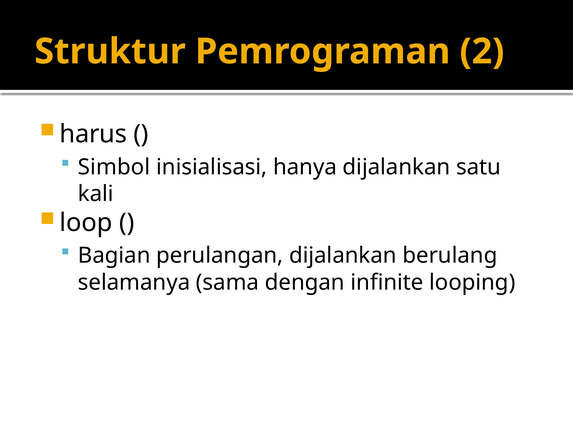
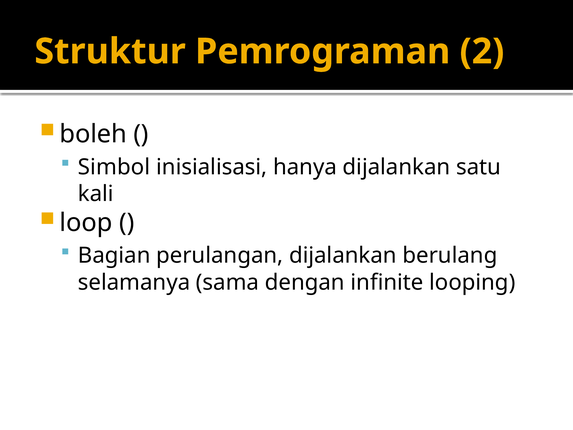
harus: harus -> boleh
